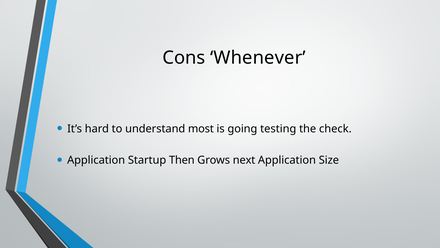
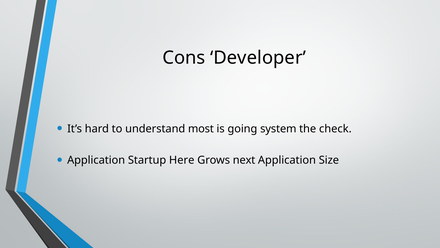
Whenever: Whenever -> Developer
testing: testing -> system
Then: Then -> Here
